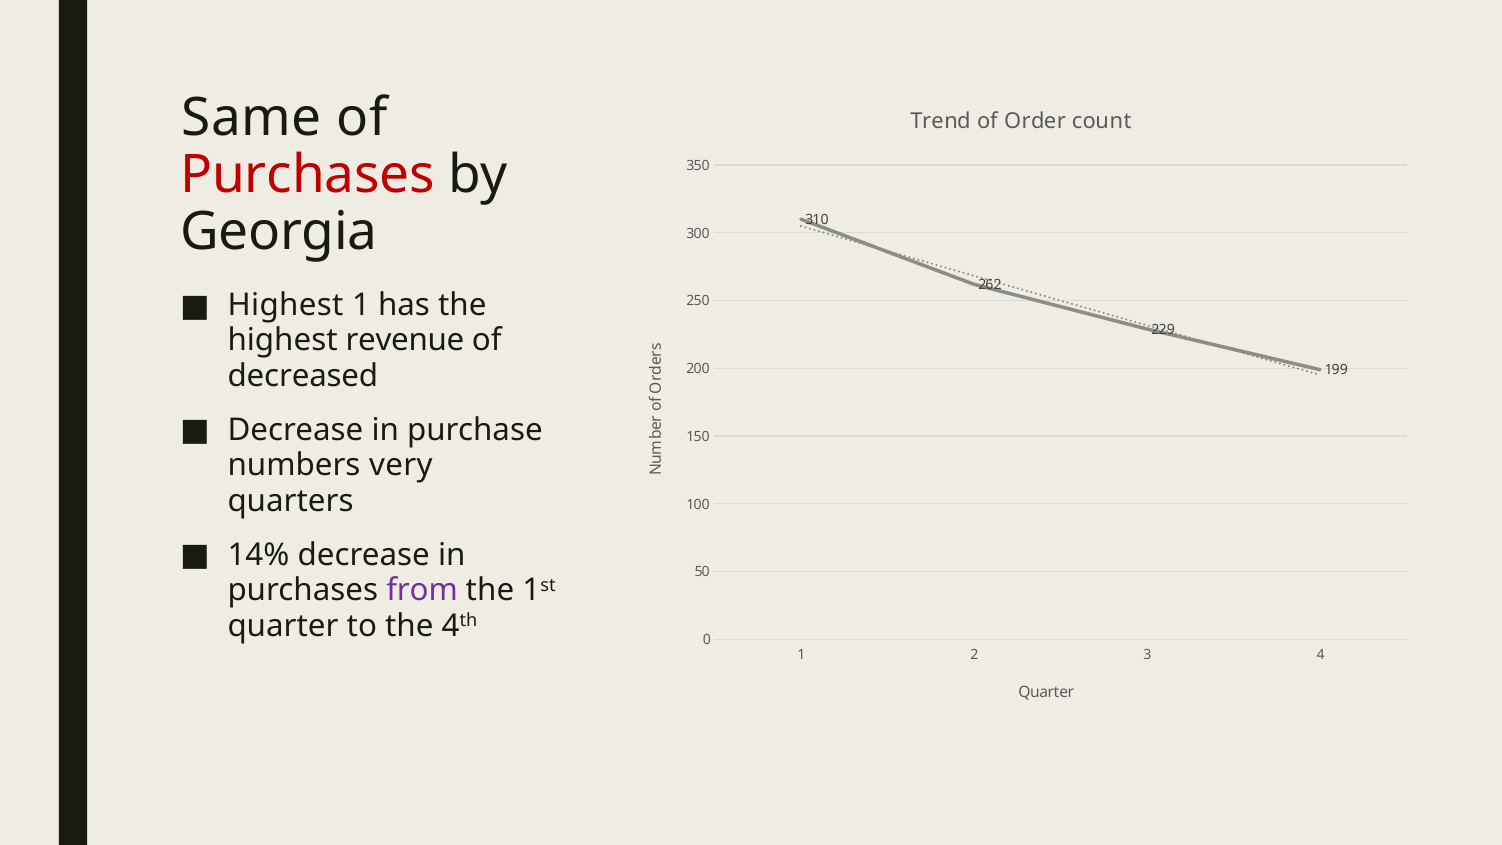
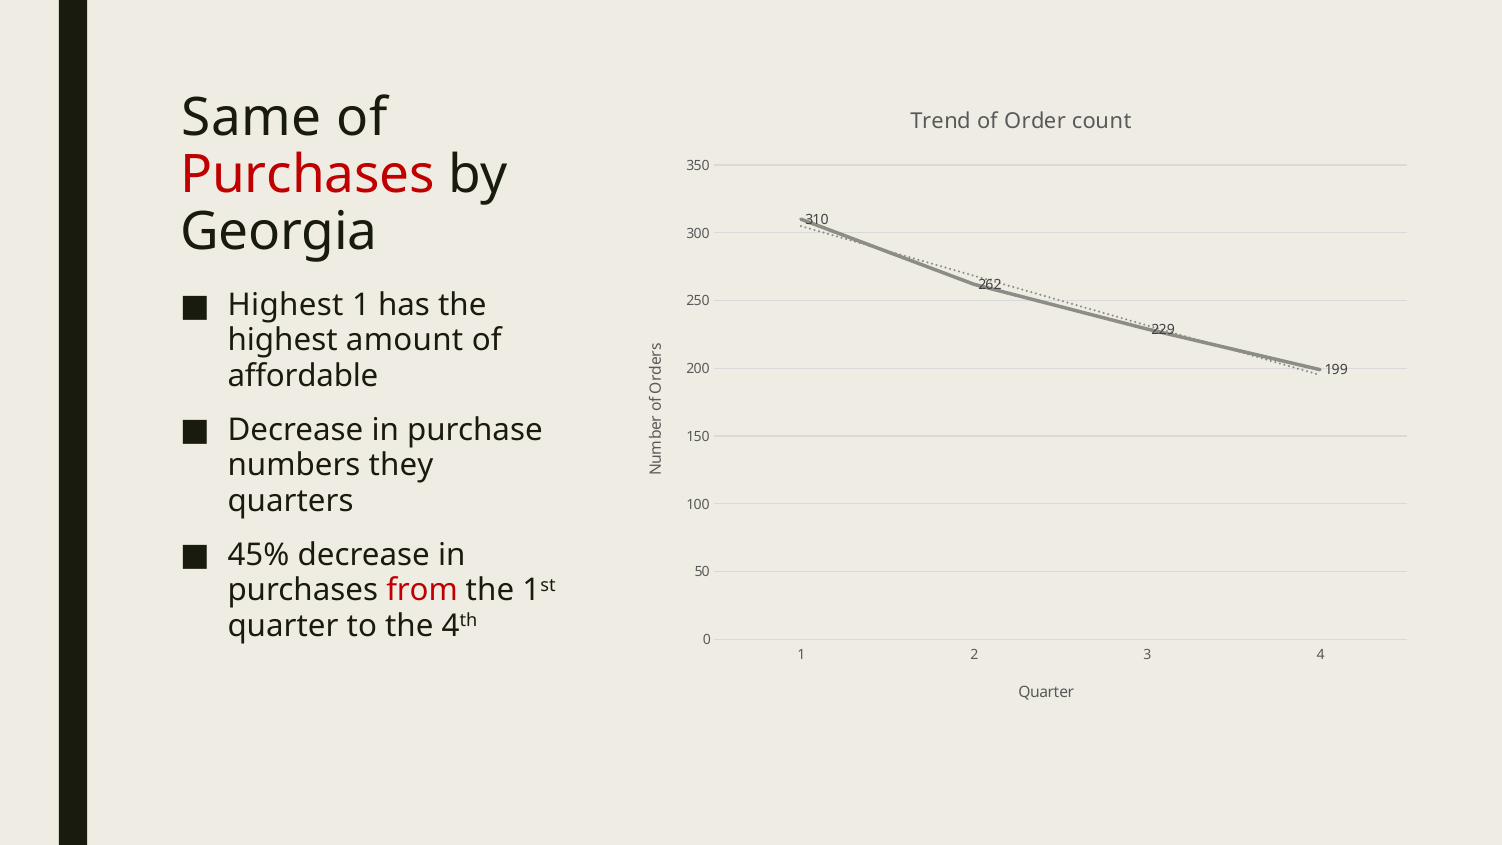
revenue: revenue -> amount
decreased: decreased -> affordable
very: very -> they
14%: 14% -> 45%
from colour: purple -> red
